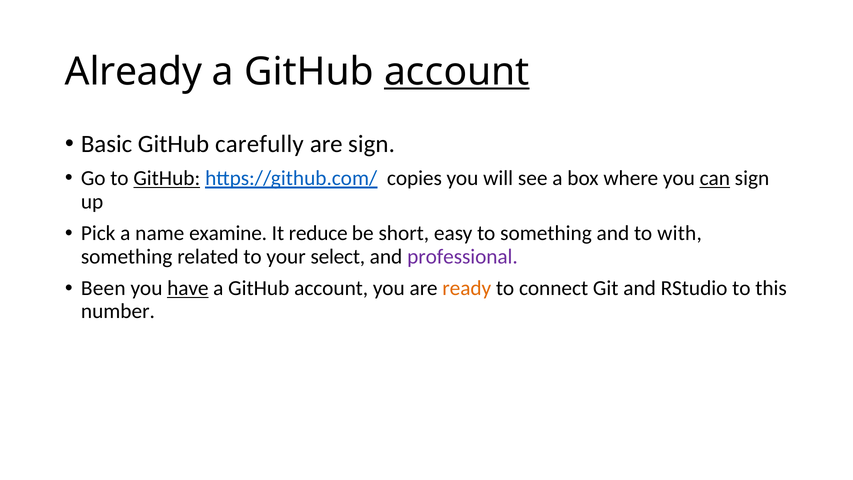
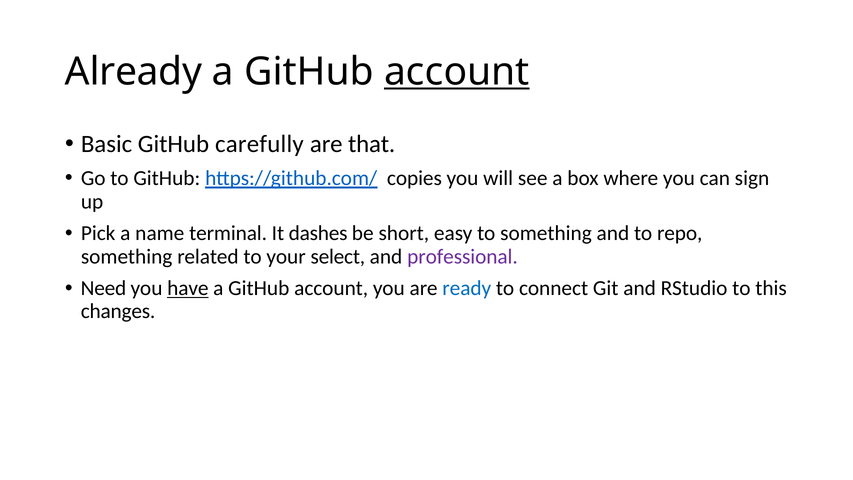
are sign: sign -> that
GitHub at (167, 178) underline: present -> none
can underline: present -> none
examine: examine -> terminal
reduce: reduce -> dashes
with: with -> repo
Been: Been -> Need
ready colour: orange -> blue
number: number -> changes
